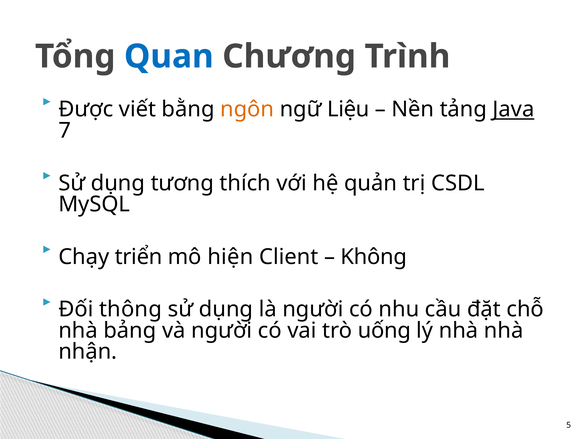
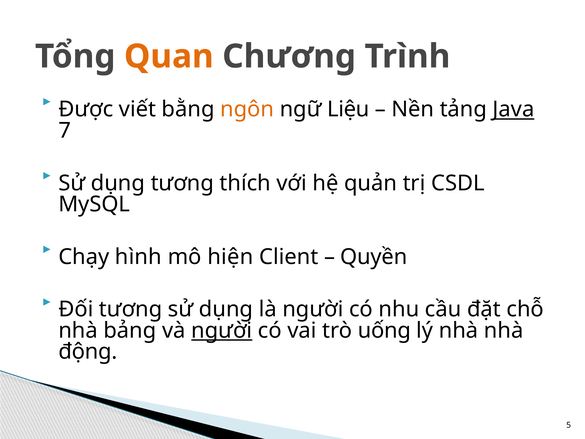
Quan colour: blue -> orange
triển: triển -> hình
Không: Không -> Quyền
Đối thông: thông -> tương
người at (222, 330) underline: none -> present
nhận: nhận -> động
